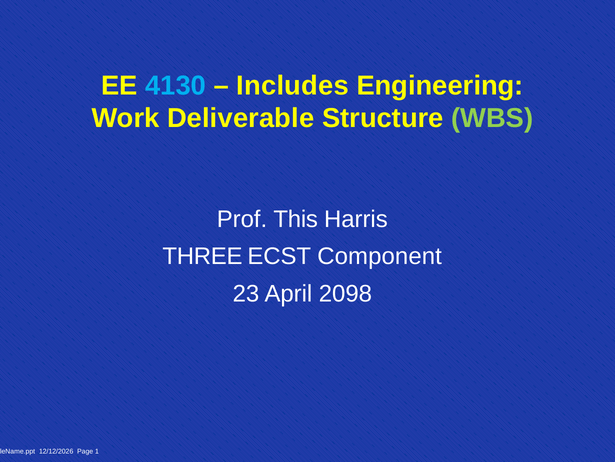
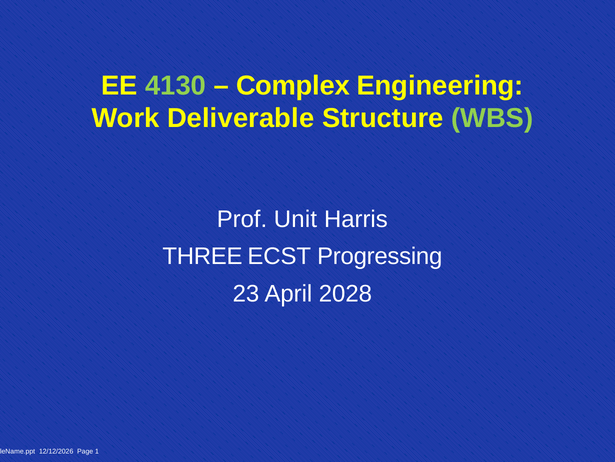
4130 colour: light blue -> light green
Includes: Includes -> Complex
This: This -> Unit
Component: Component -> Progressing
2098: 2098 -> 2028
